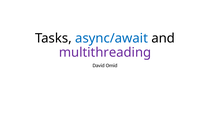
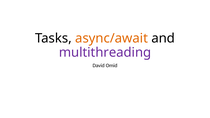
async/await colour: blue -> orange
